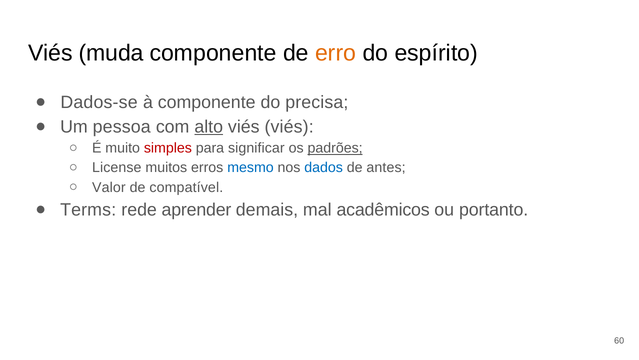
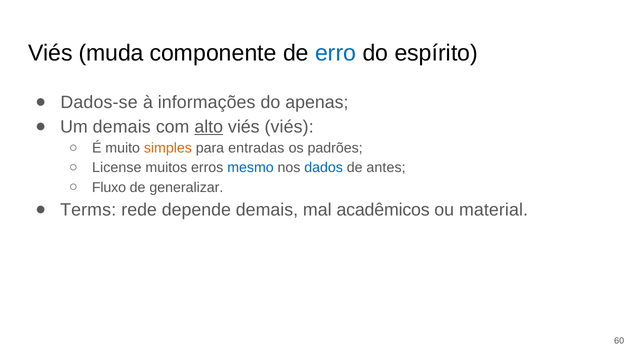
erro colour: orange -> blue
à componente: componente -> informações
precisa: precisa -> apenas
Um pessoa: pessoa -> demais
simples colour: red -> orange
significar: significar -> entradas
padrões underline: present -> none
Valor: Valor -> Fluxo
compatível: compatível -> generalizar
aprender: aprender -> depende
portanto: portanto -> material
